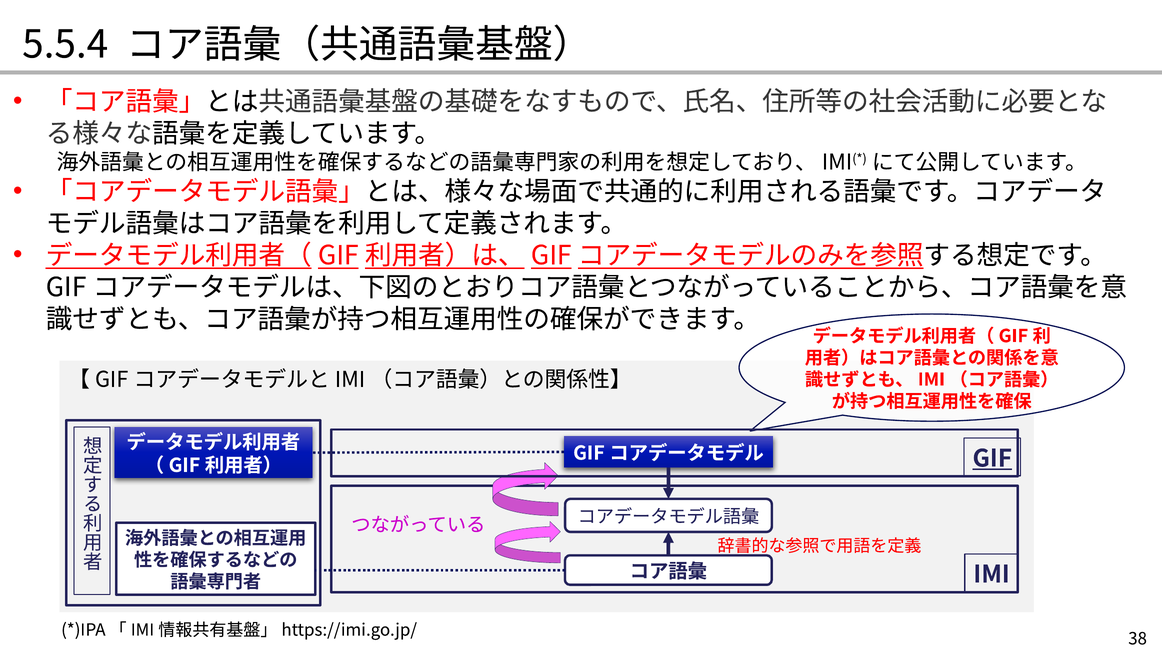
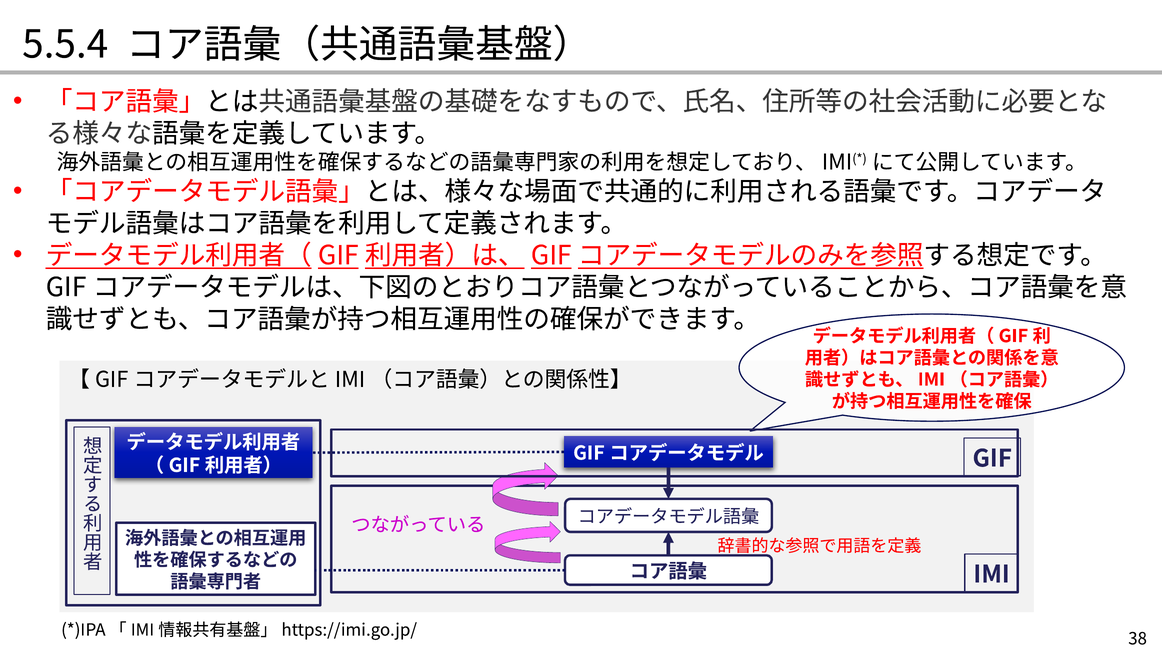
GIF underline: present -> none
